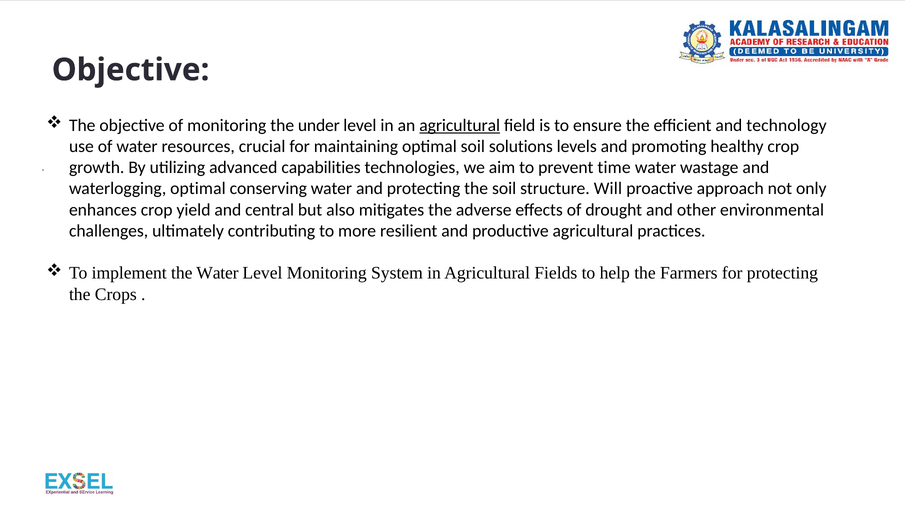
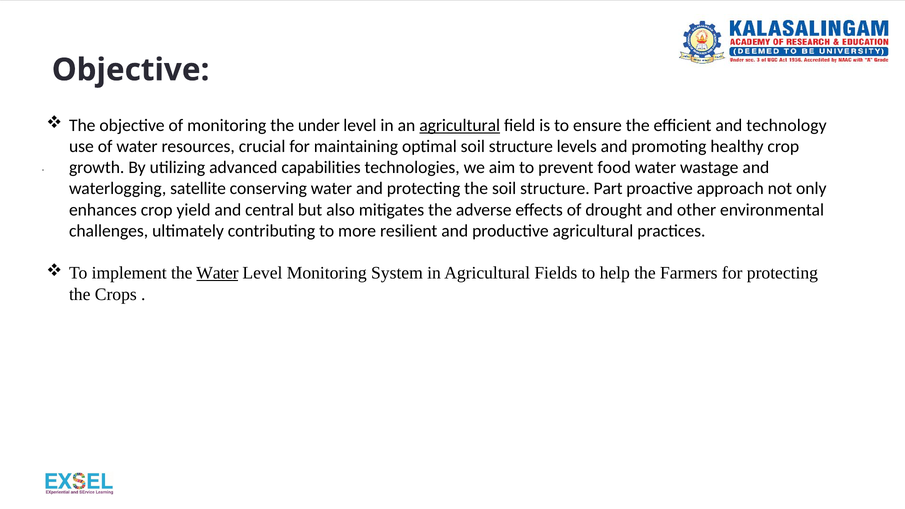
optimal soil solutions: solutions -> structure
time: time -> food
waterlogging optimal: optimal -> satellite
Will: Will -> Part
Water at (217, 273) underline: none -> present
